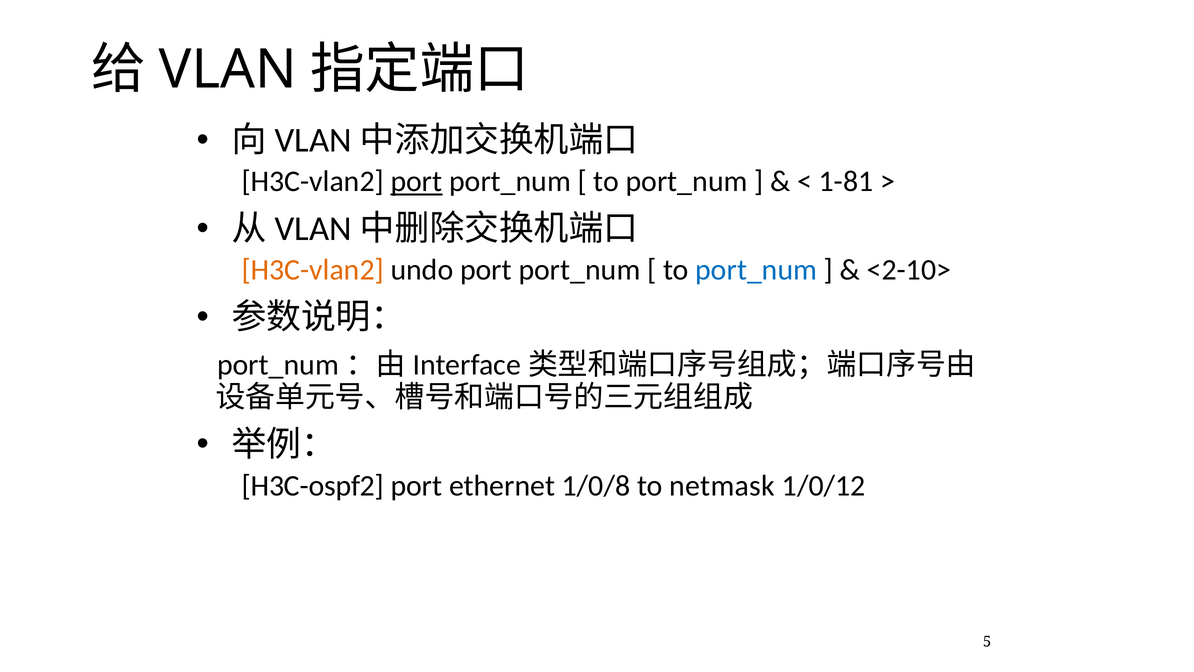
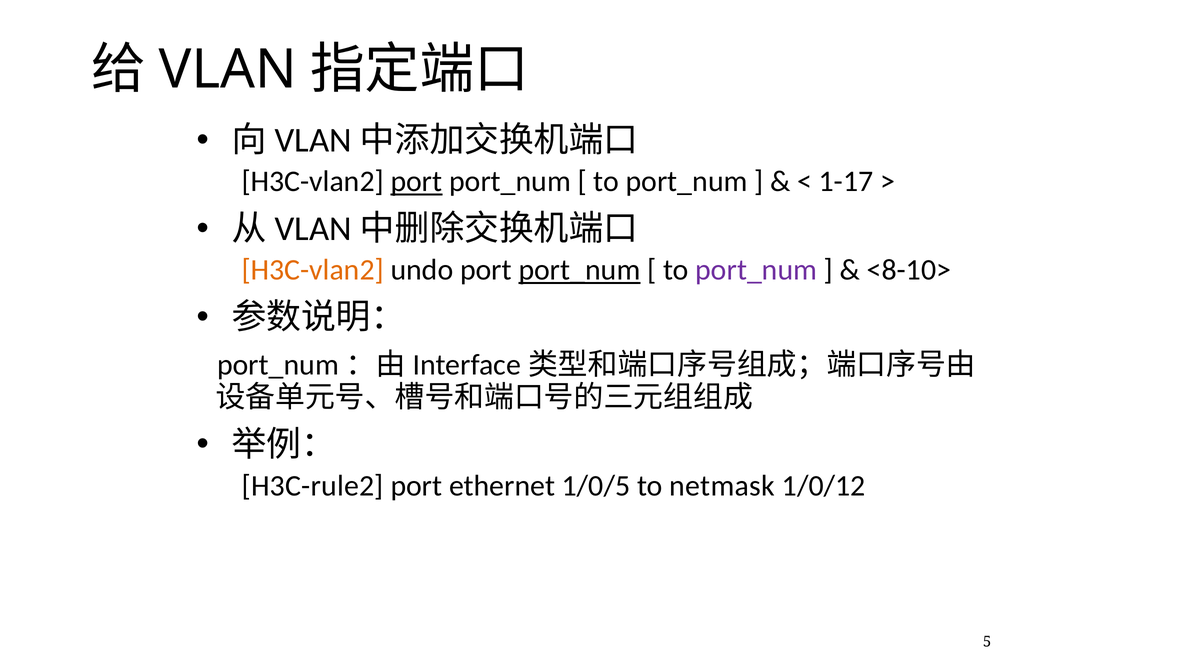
1-81: 1-81 -> 1-17
port_num at (579, 270) underline: none -> present
port_num at (756, 270) colour: blue -> purple
<2-10>: <2-10> -> <8-10>
H3C-ospf2: H3C-ospf2 -> H3C-rule2
1/0/8: 1/0/8 -> 1/0/5
